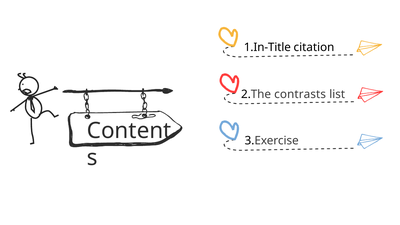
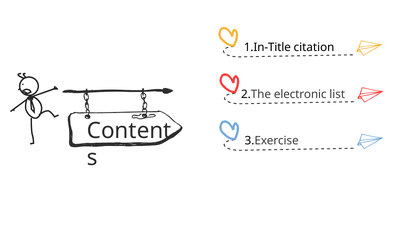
contrasts: contrasts -> electronic
